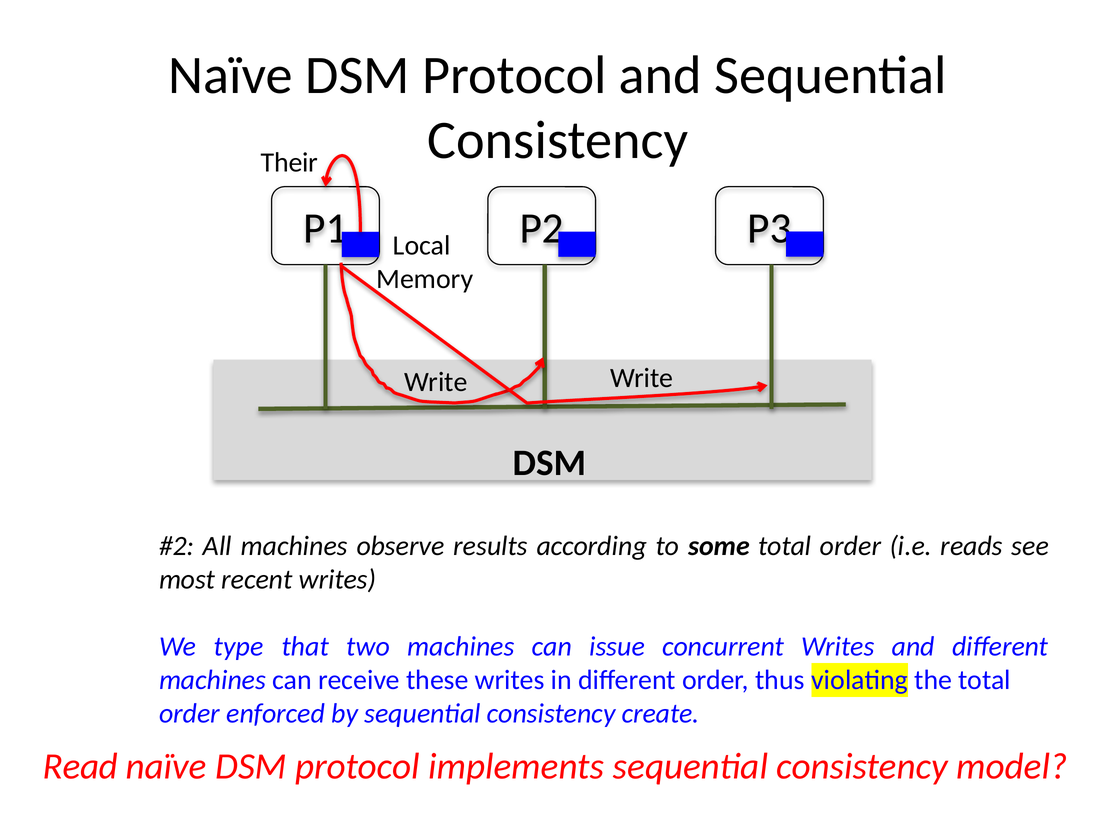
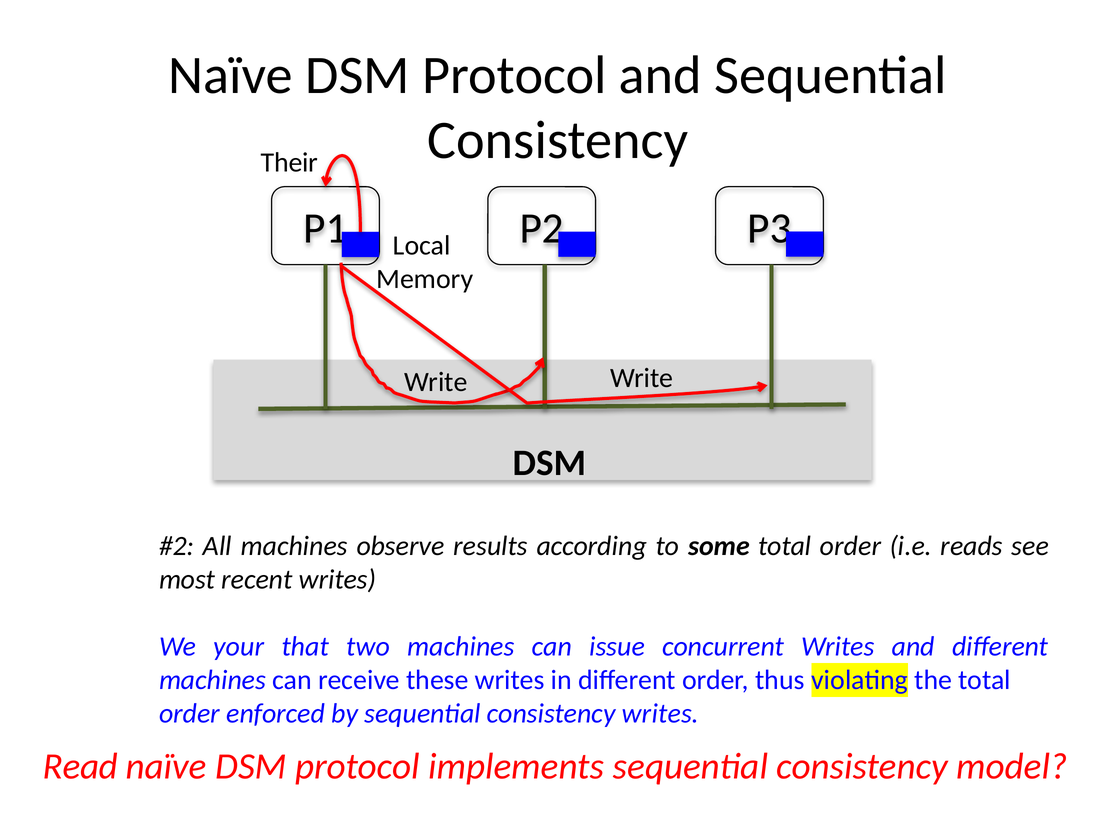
type: type -> your
consistency create: create -> writes
